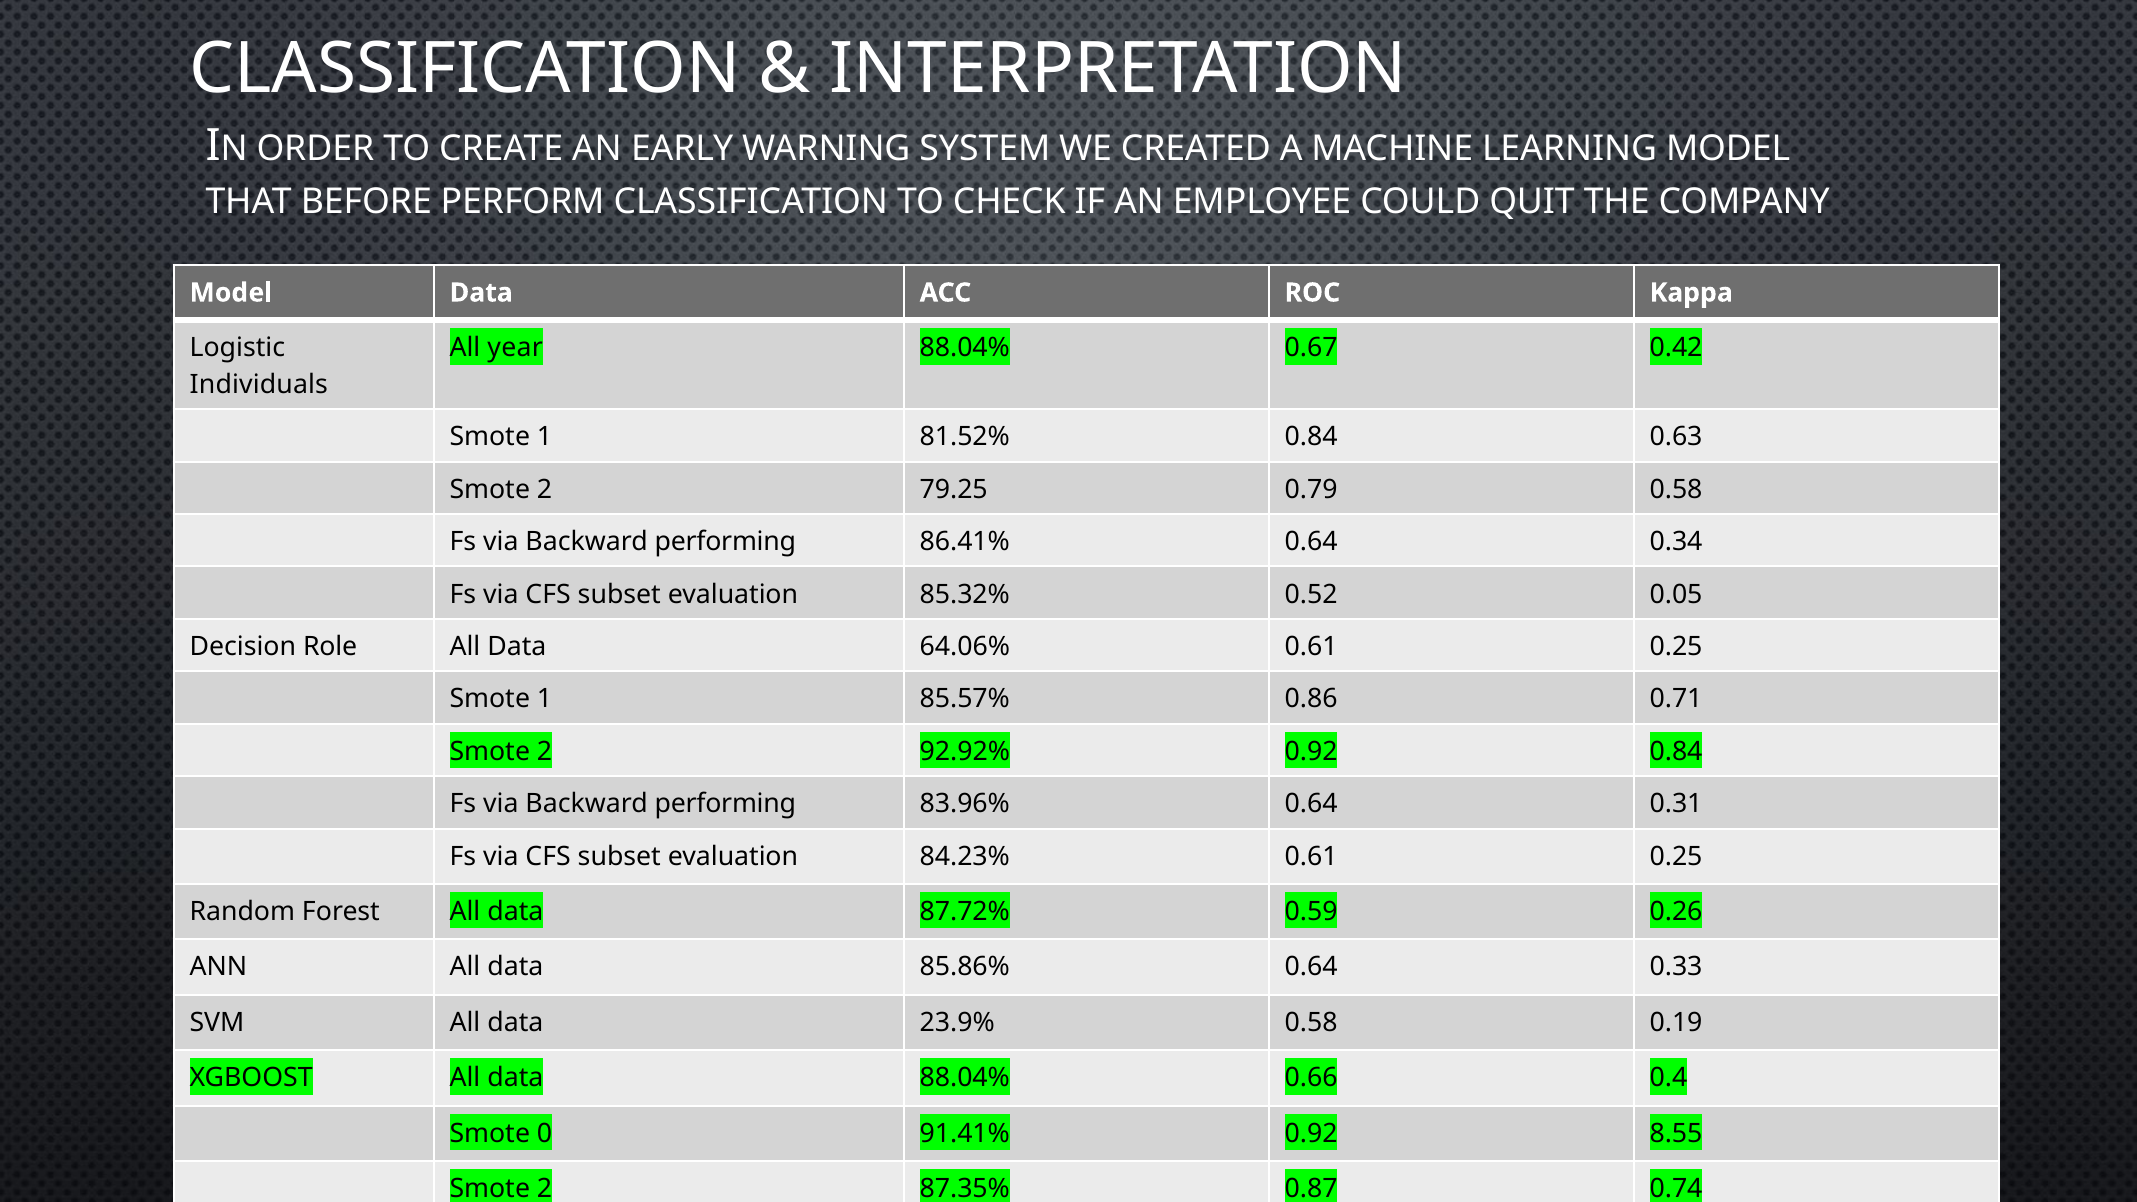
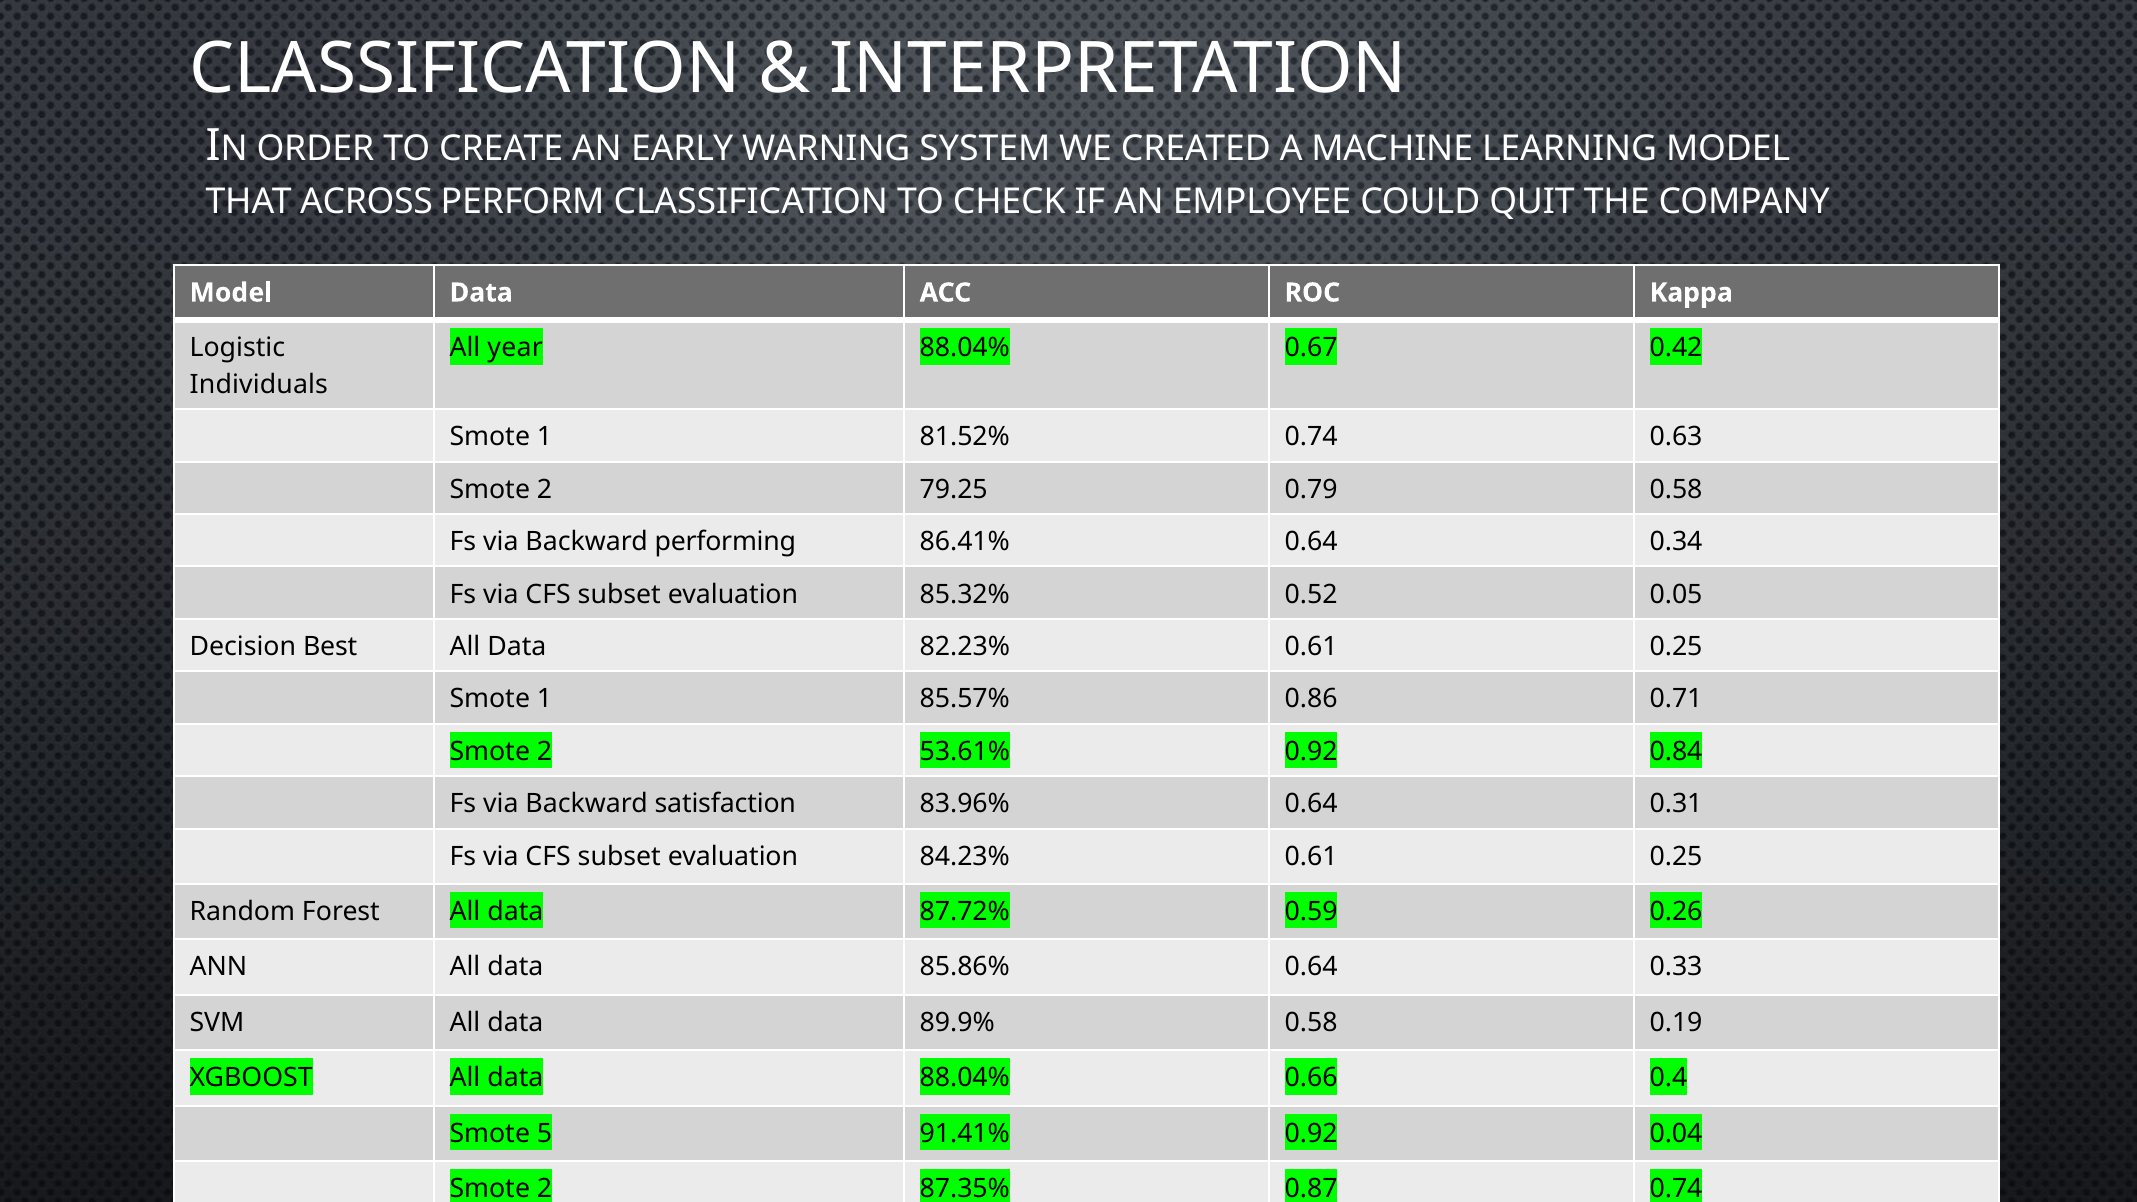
BEFORE: BEFORE -> ACROSS
81.52% 0.84: 0.84 -> 0.74
Role: Role -> Best
64.06%: 64.06% -> 82.23%
92.92%: 92.92% -> 53.61%
performing at (725, 804): performing -> satisfaction
23.9%: 23.9% -> 89.9%
0: 0 -> 5
8.55: 8.55 -> 0.04
